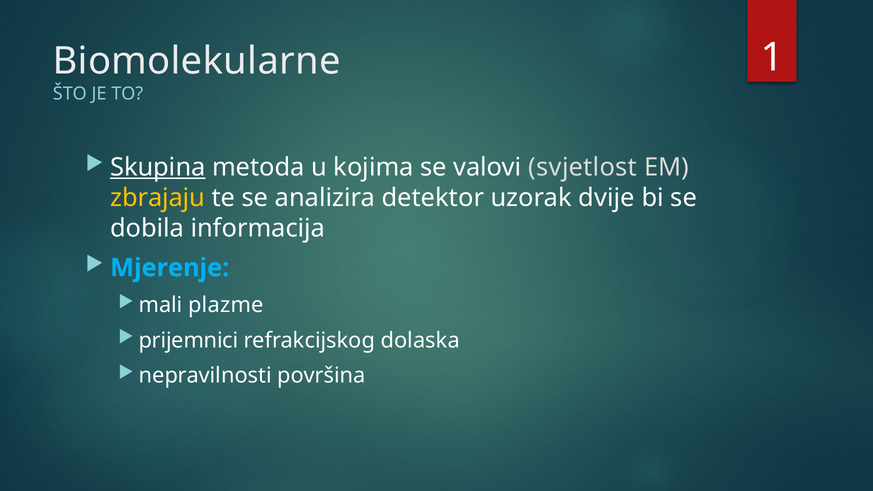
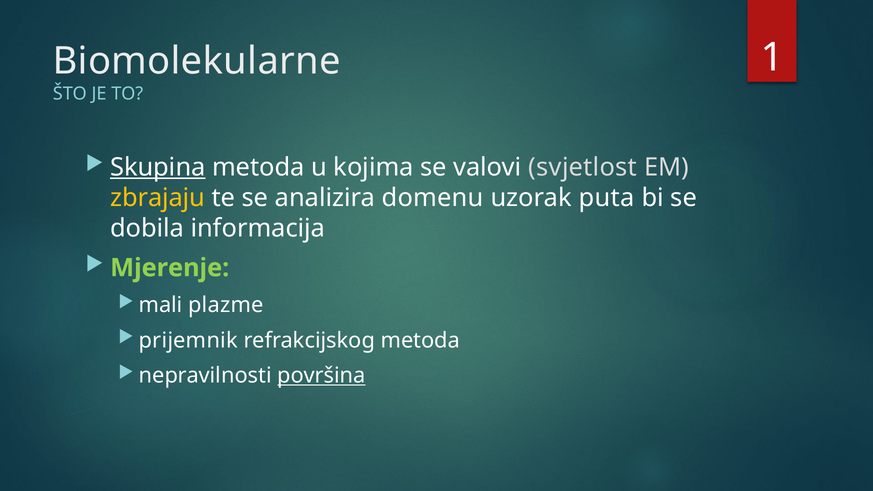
detektor: detektor -> domenu
dvije: dvije -> puta
Mjerenje colour: light blue -> light green
prijemnici: prijemnici -> prijemnik
refrakcijskog dolaska: dolaska -> metoda
površina underline: none -> present
